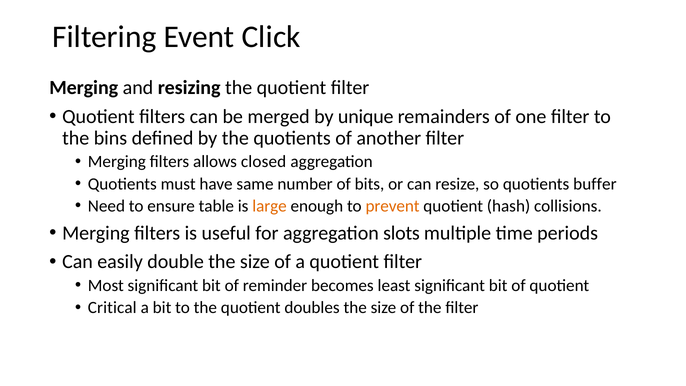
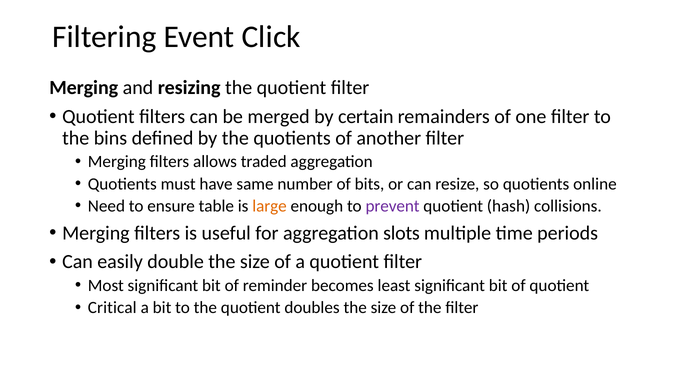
unique: unique -> certain
closed: closed -> traded
buffer: buffer -> online
prevent colour: orange -> purple
